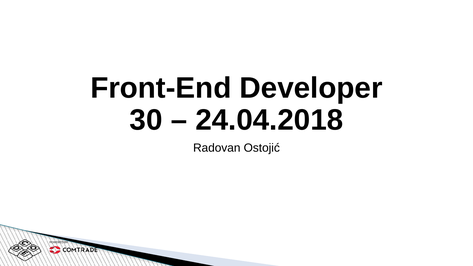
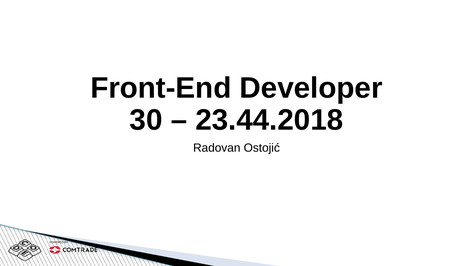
24.04.2018: 24.04.2018 -> 23.44.2018
